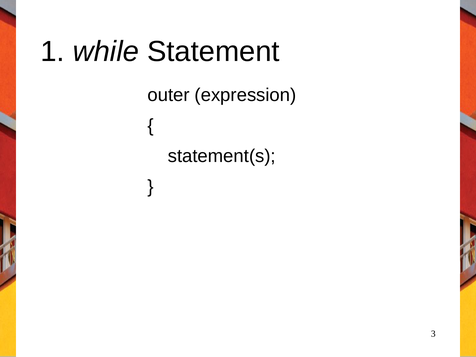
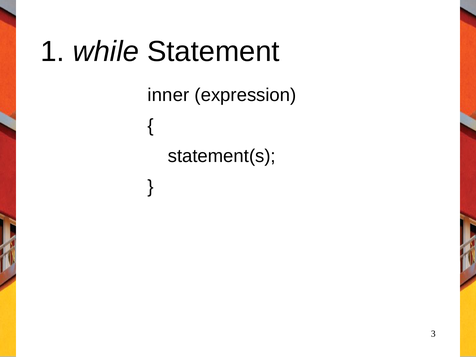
outer: outer -> inner
